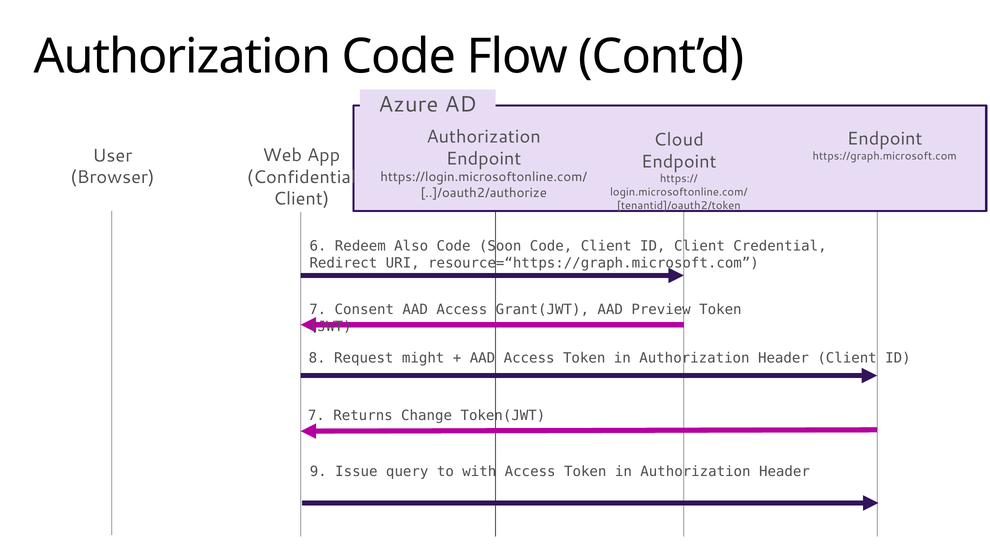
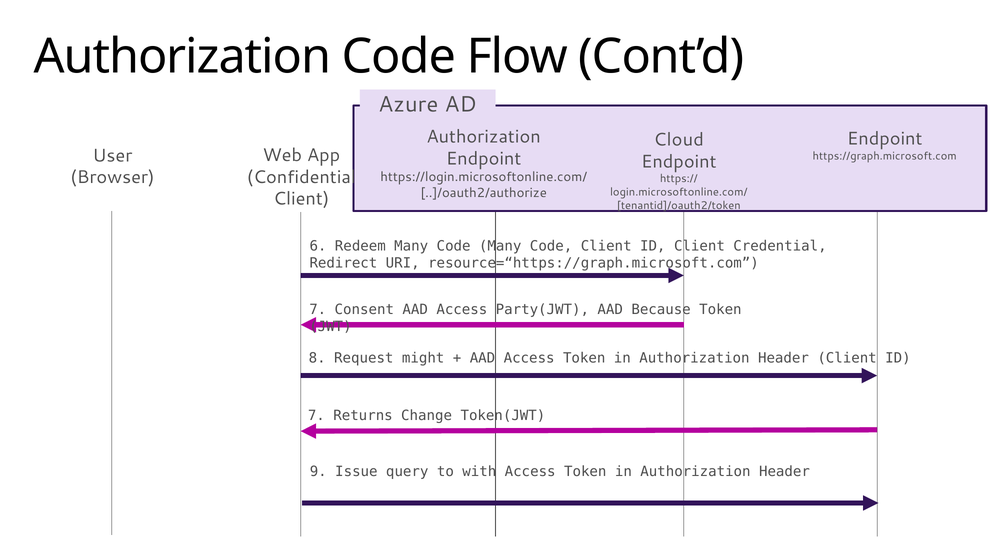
Redeem Also: Also -> Many
Code Soon: Soon -> Many
Grant(JWT: Grant(JWT -> Party(JWT
Preview: Preview -> Because
